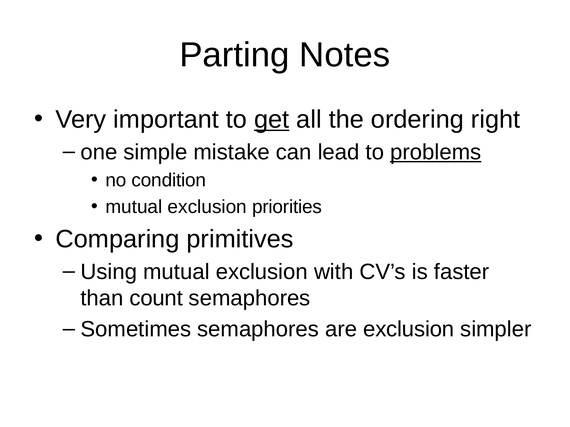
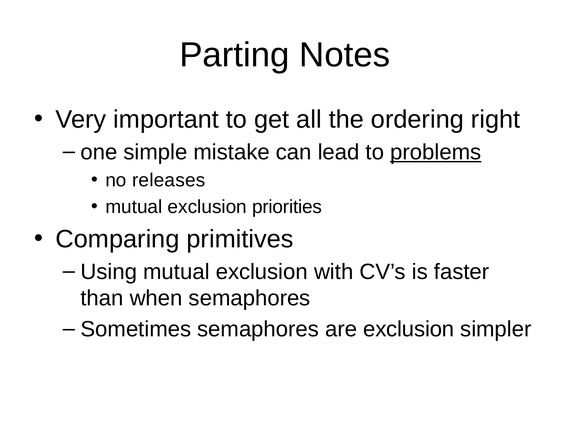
get underline: present -> none
condition: condition -> releases
count: count -> when
